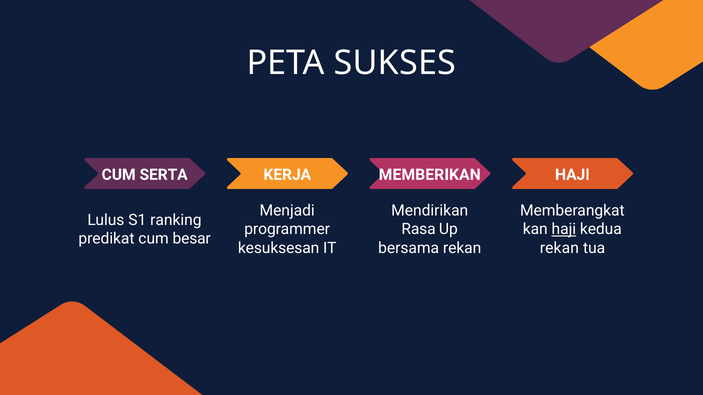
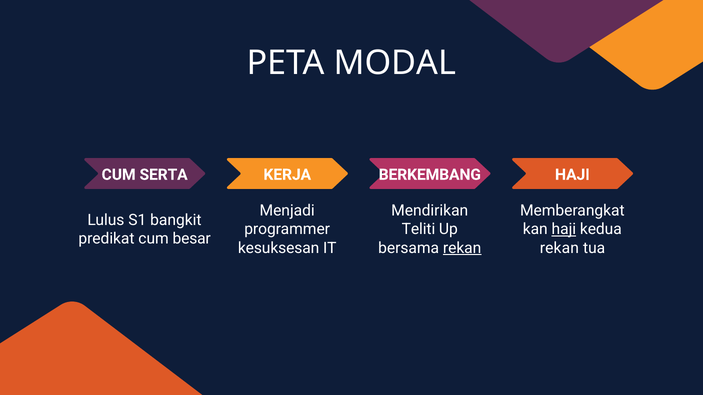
SUKSES: SUKSES -> MODAL
MEMBERIKAN: MEMBERIKAN -> BERKEMBANG
ranking: ranking -> bangkit
Rasa: Rasa -> Teliti
rekan at (462, 248) underline: none -> present
